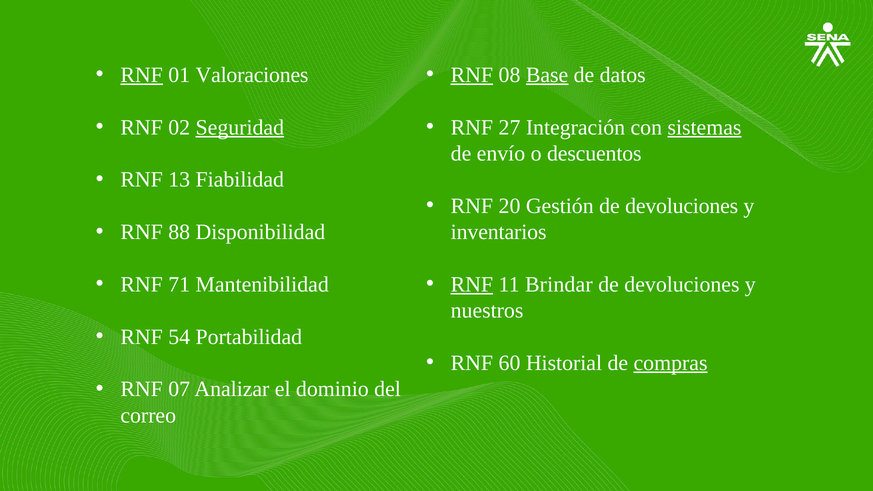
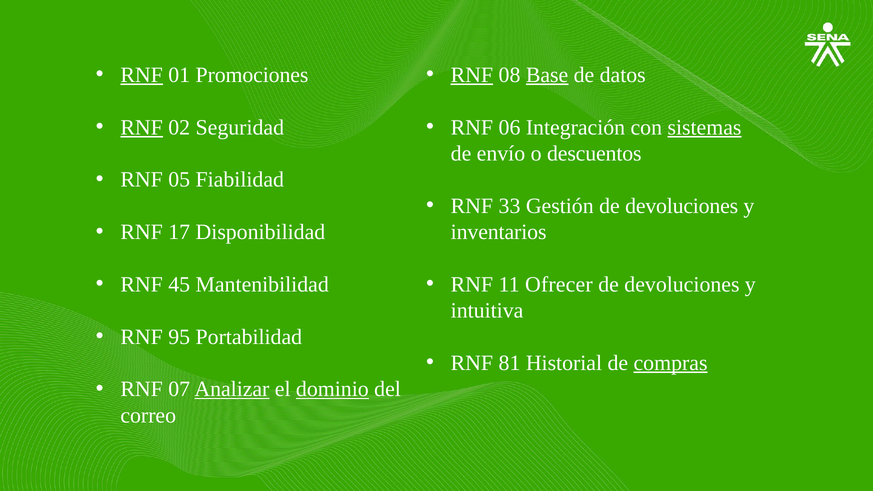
Valoraciones: Valoraciones -> Promociones
RNF at (142, 127) underline: none -> present
Seguridad underline: present -> none
27: 27 -> 06
13: 13 -> 05
20: 20 -> 33
88: 88 -> 17
71: 71 -> 45
RNF at (472, 284) underline: present -> none
Brindar: Brindar -> Ofrecer
nuestros: nuestros -> intuitiva
54: 54 -> 95
60: 60 -> 81
Analizar underline: none -> present
dominio underline: none -> present
